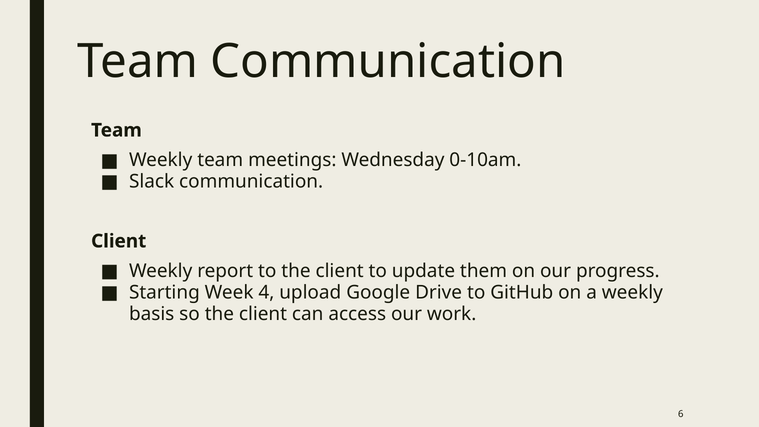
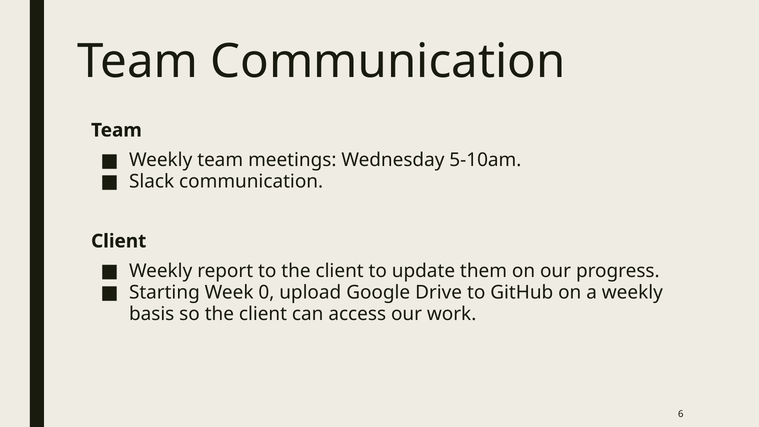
0-10am: 0-10am -> 5-10am
4: 4 -> 0
